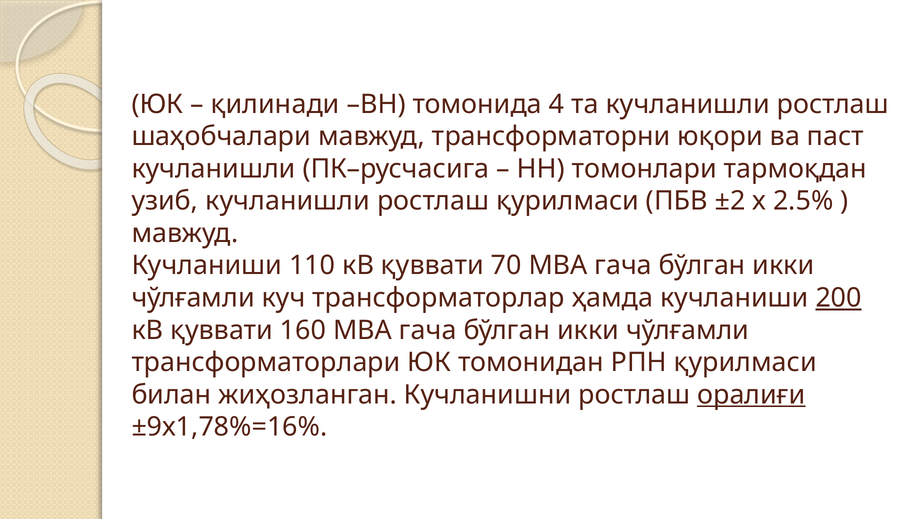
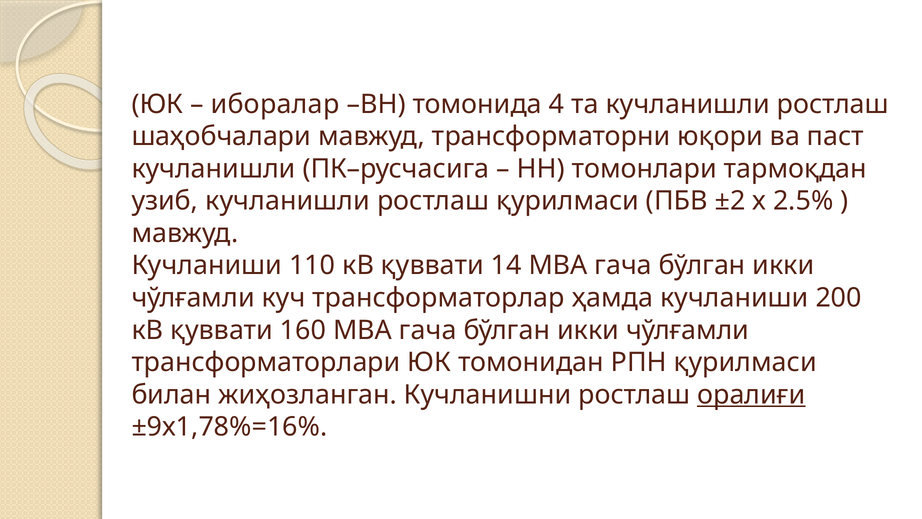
қилинади: қилинади -> иборалар
70: 70 -> 14
200 underline: present -> none
